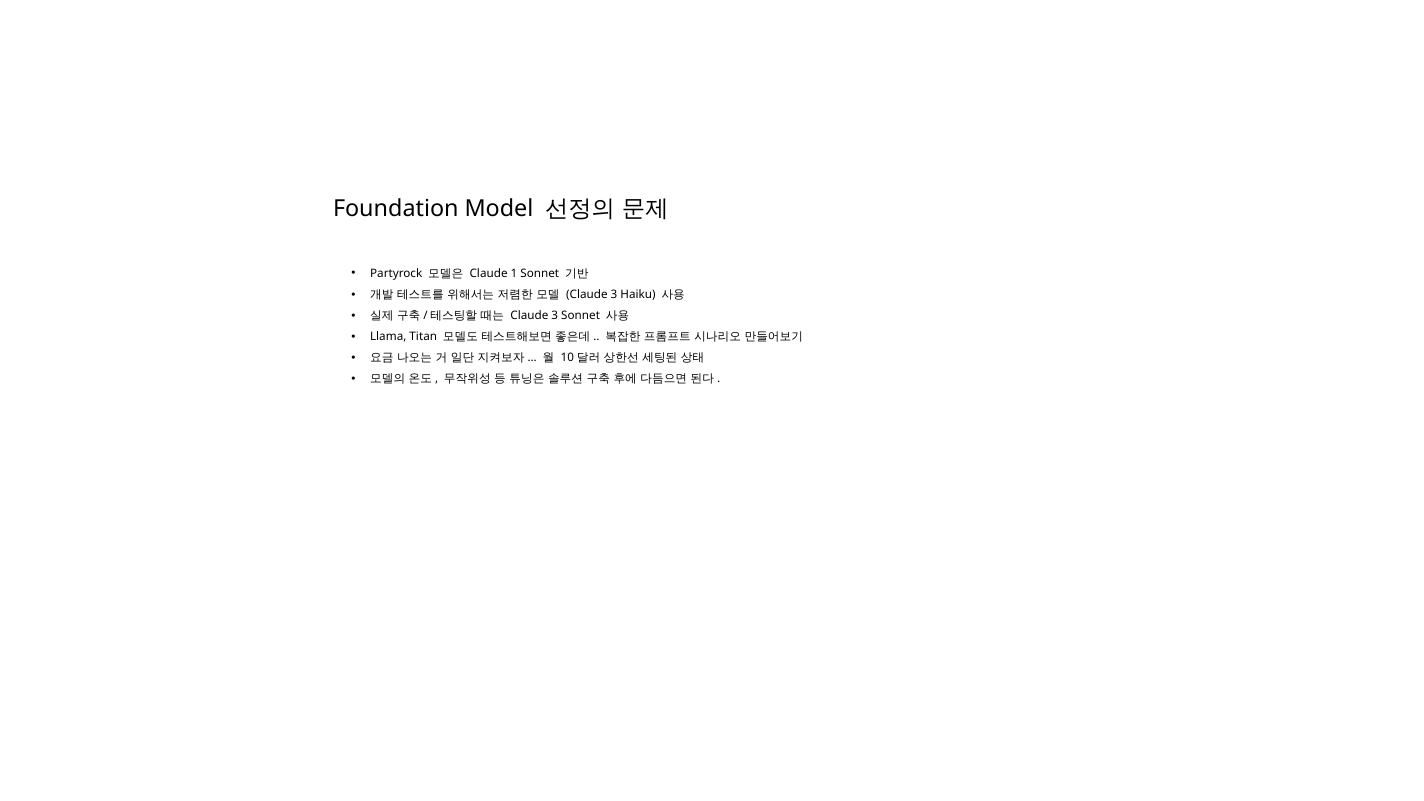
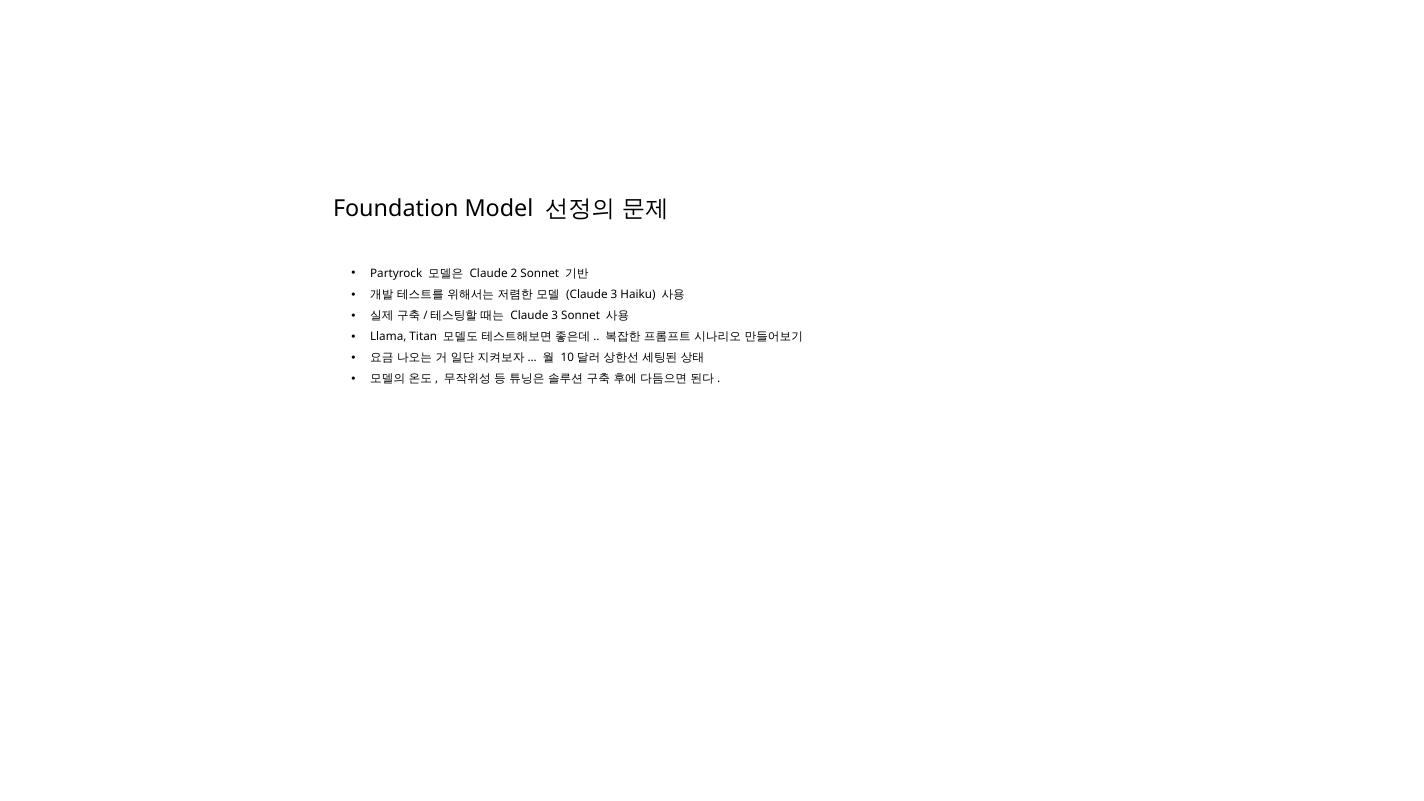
1: 1 -> 2
